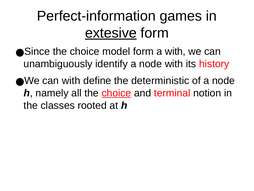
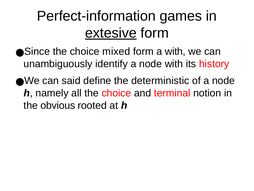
model: model -> mixed
can with: with -> said
choice at (116, 93) underline: present -> none
classes: classes -> obvious
